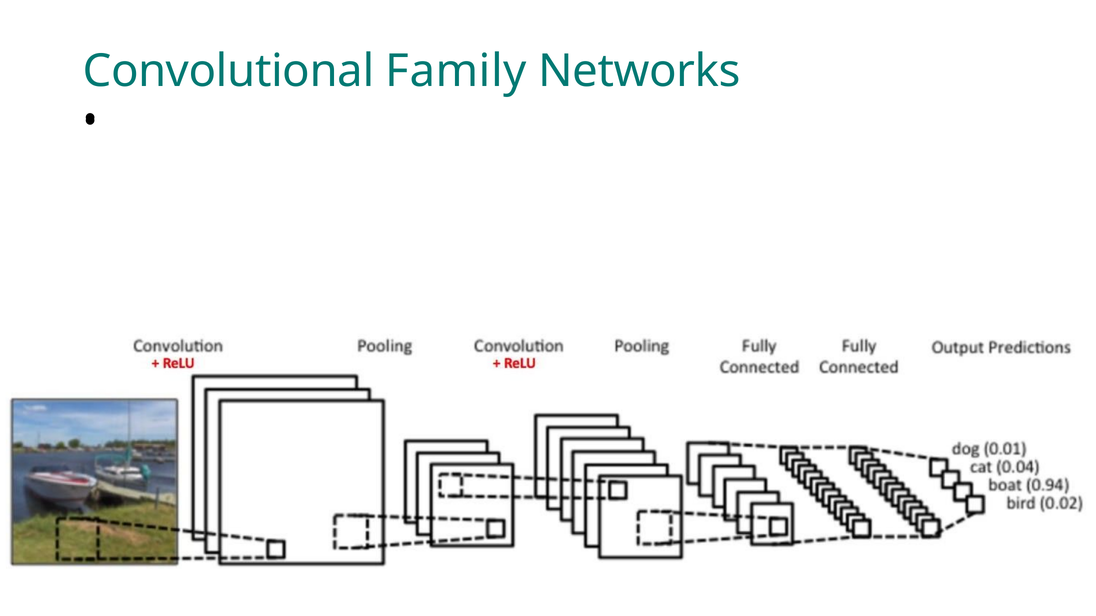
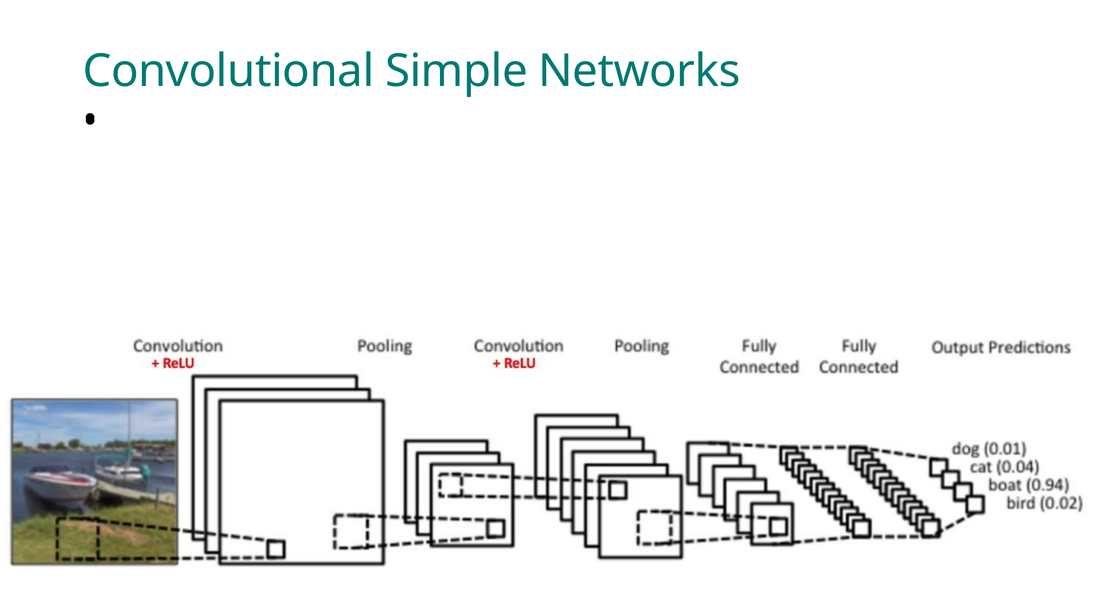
Family: Family -> Simple
